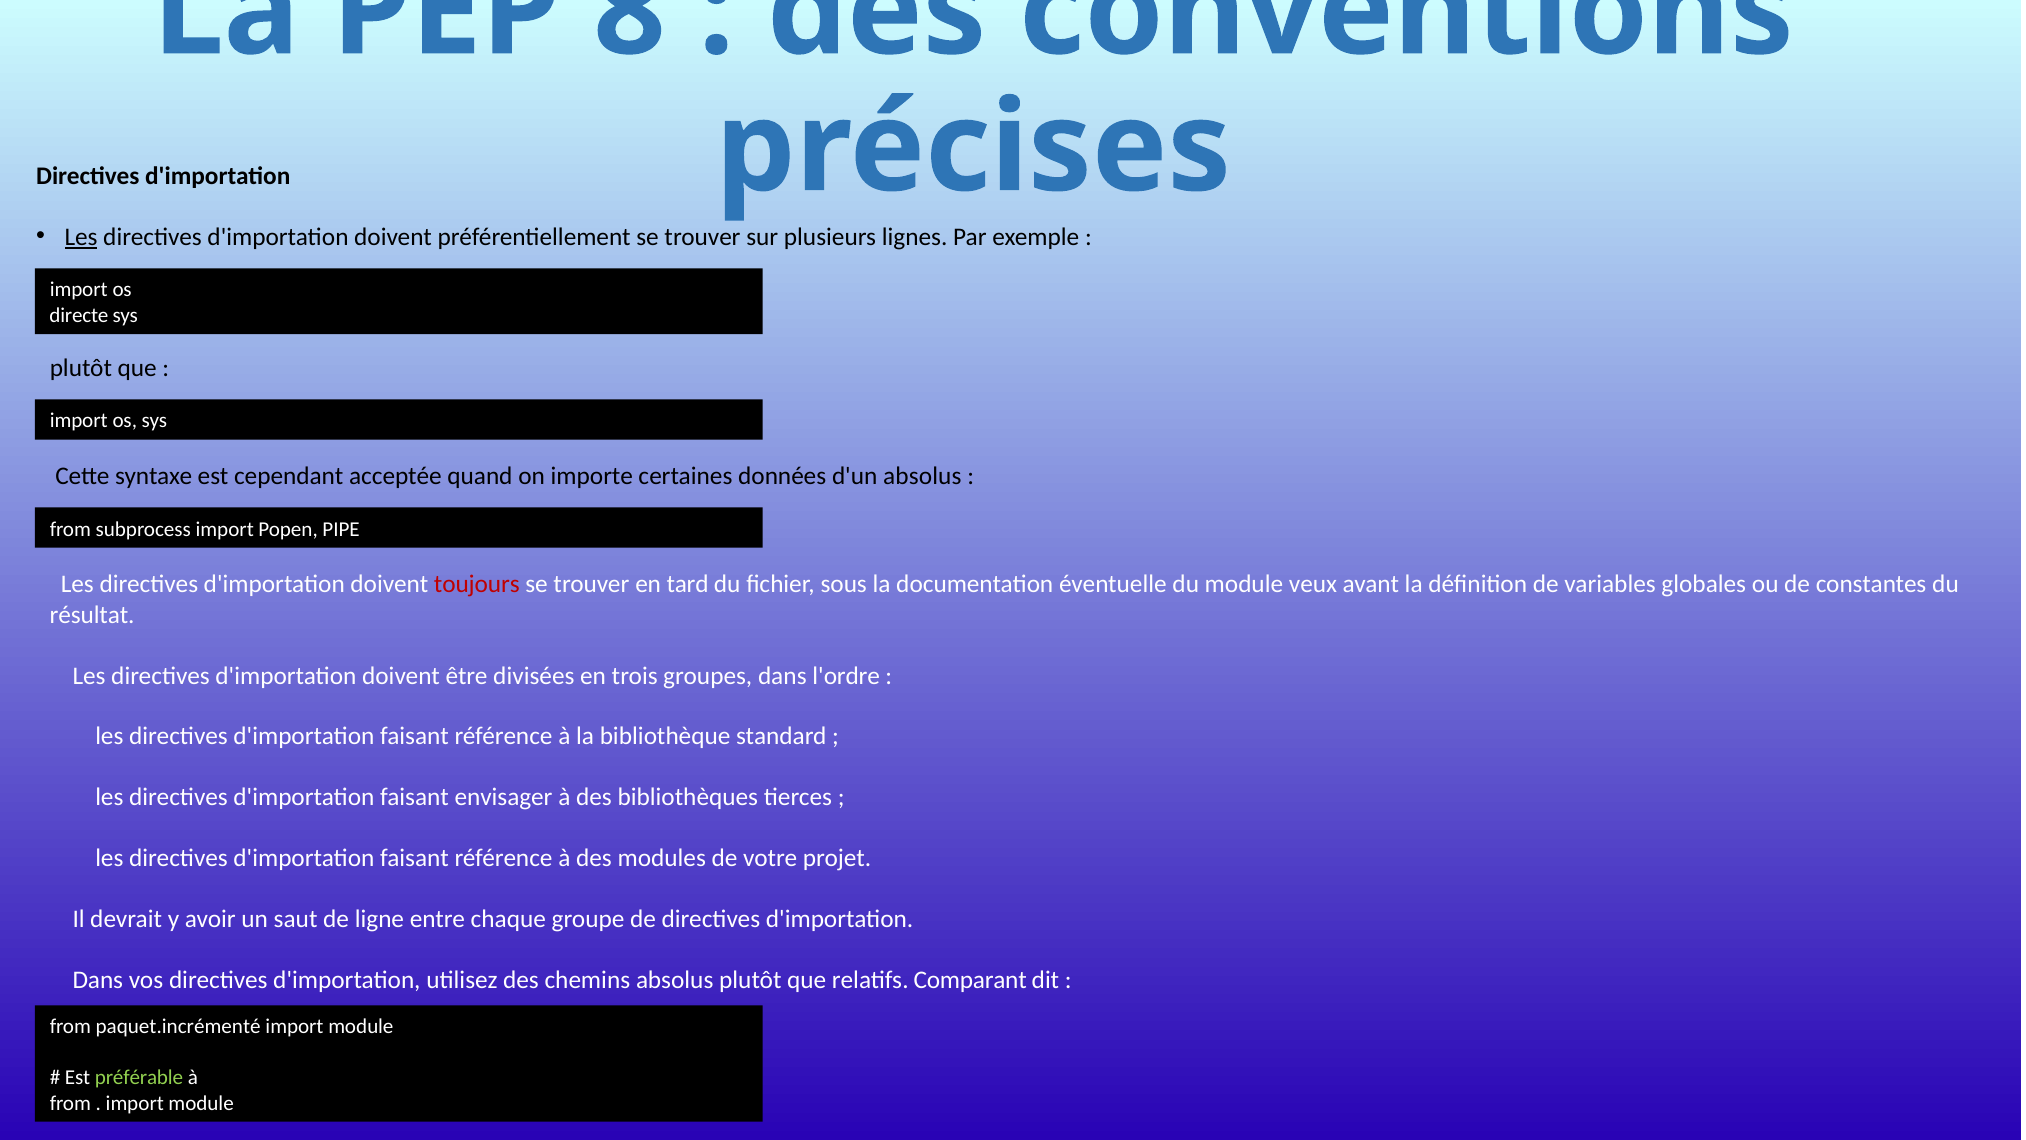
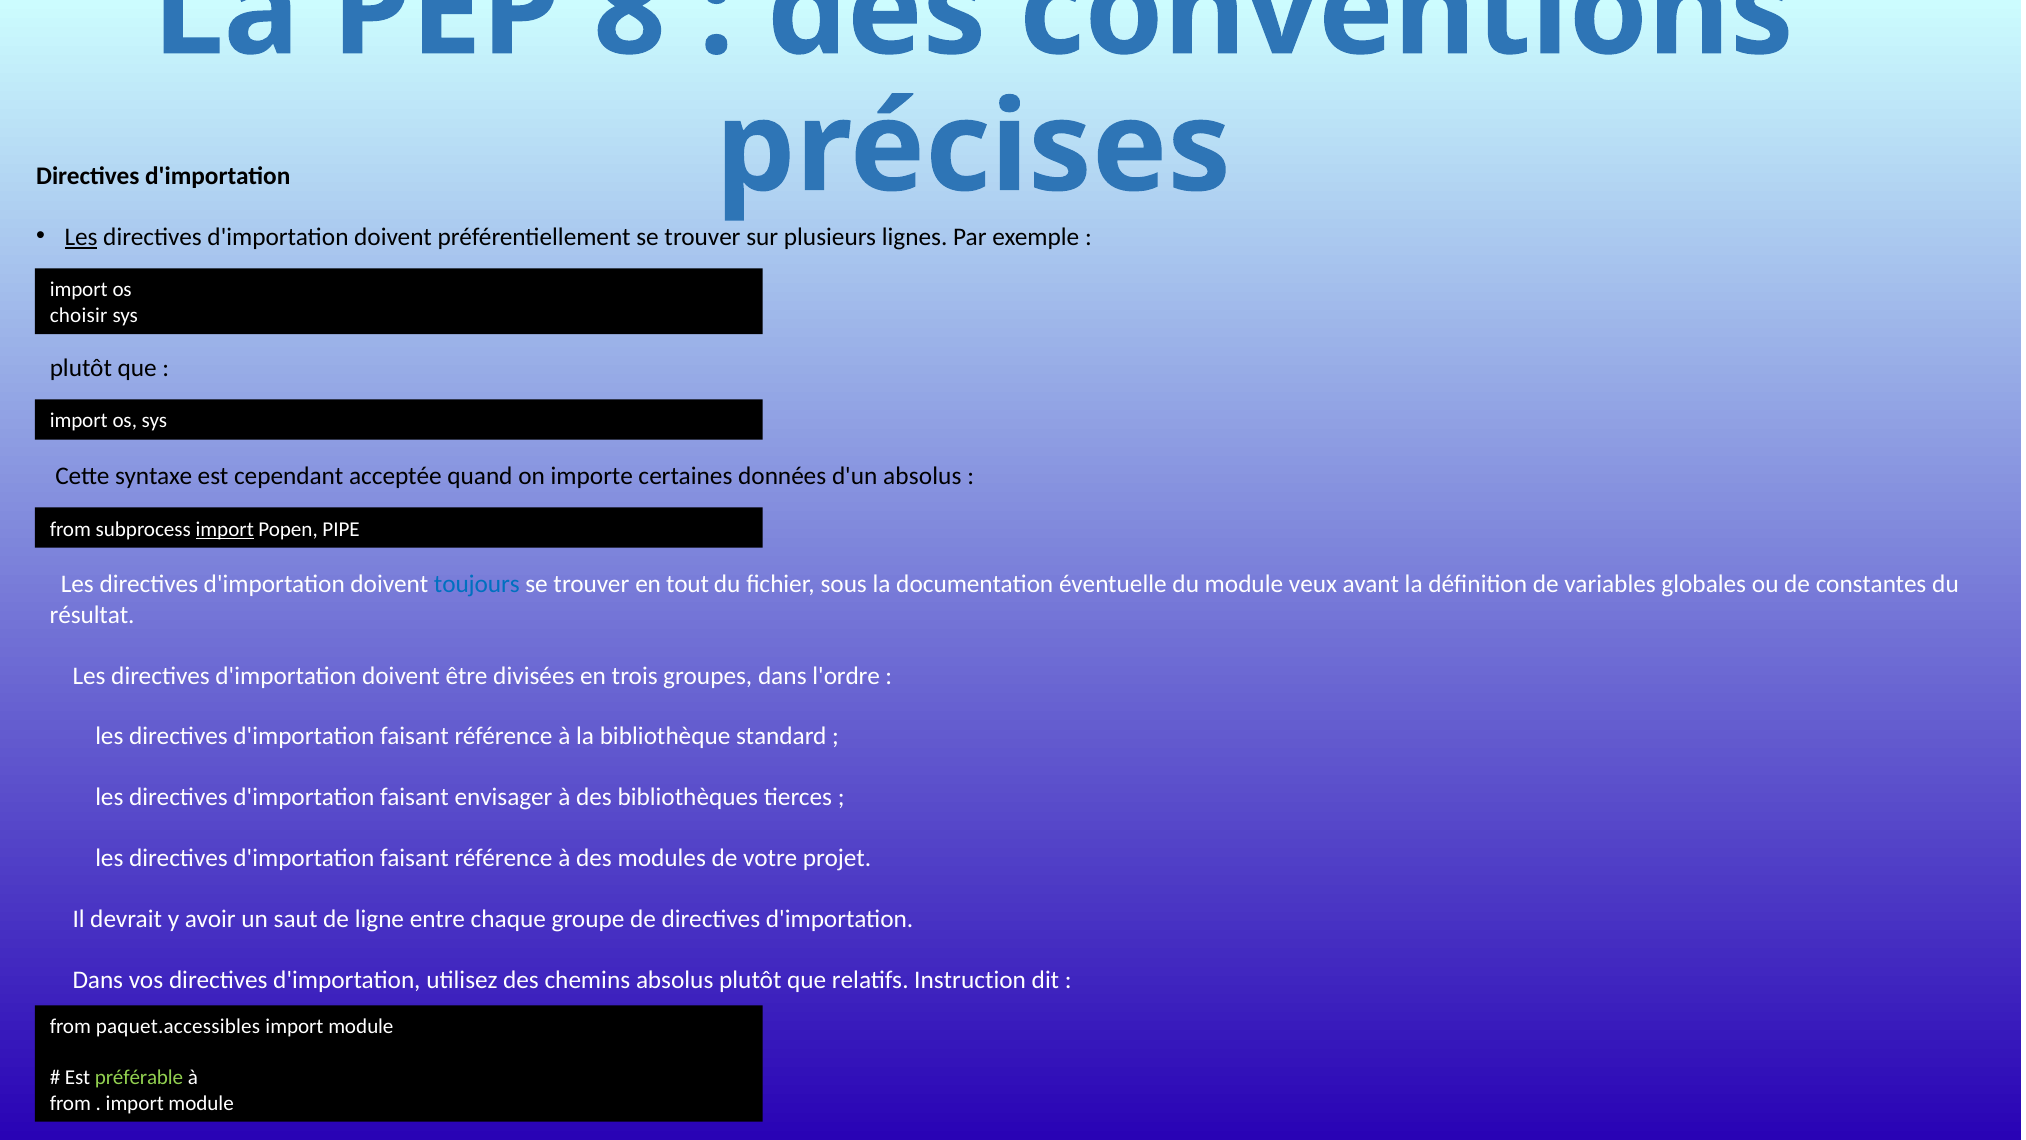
directe: directe -> choisir
import at (225, 529) underline: none -> present
toujours colour: red -> blue
tard: tard -> tout
Comparant: Comparant -> Instruction
paquet.incrémenté: paquet.incrémenté -> paquet.accessibles
